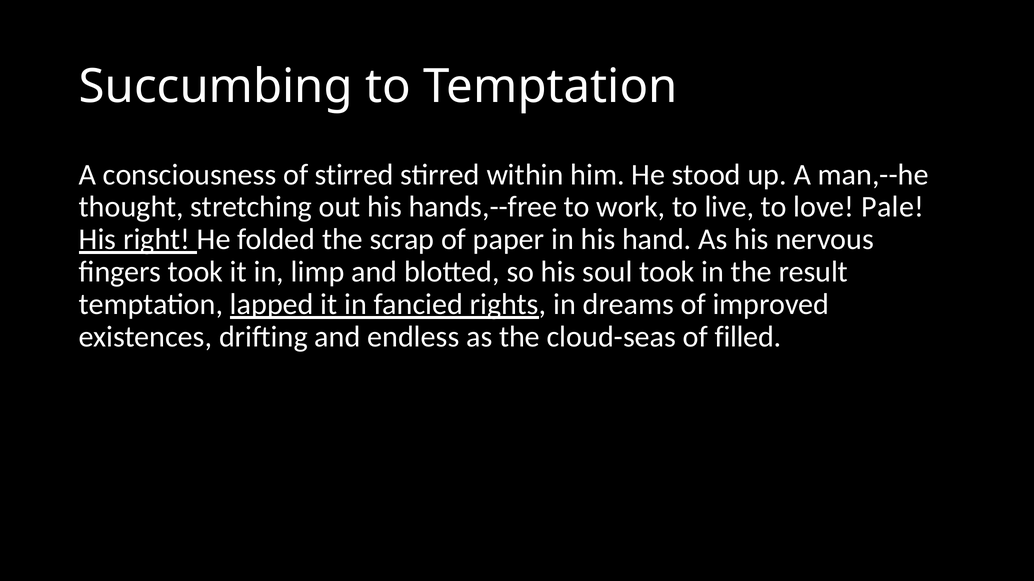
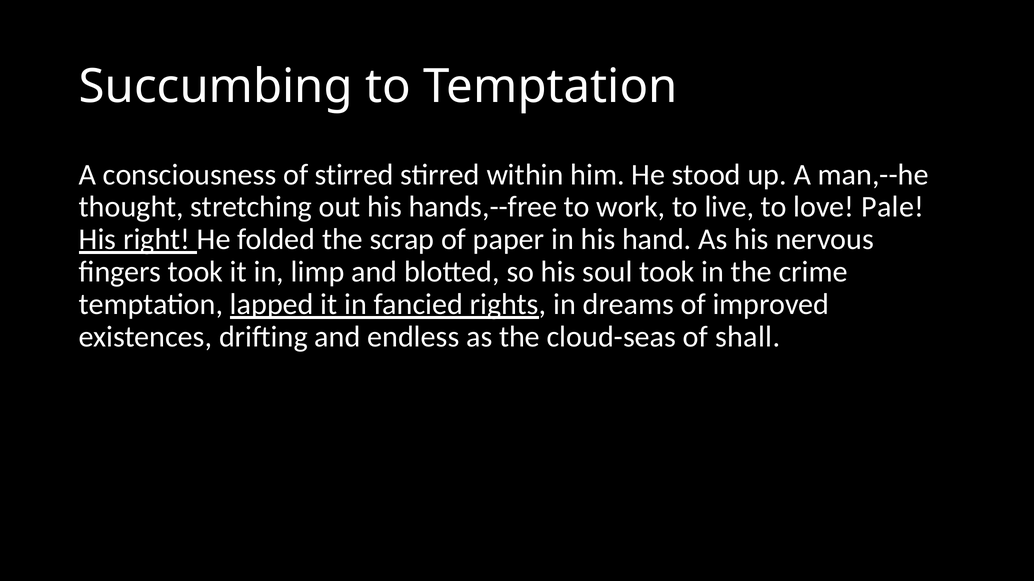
result: result -> crime
filled: filled -> shall
